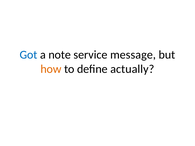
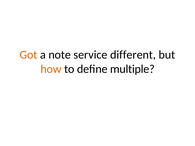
Got colour: blue -> orange
message: message -> different
actually: actually -> multiple
